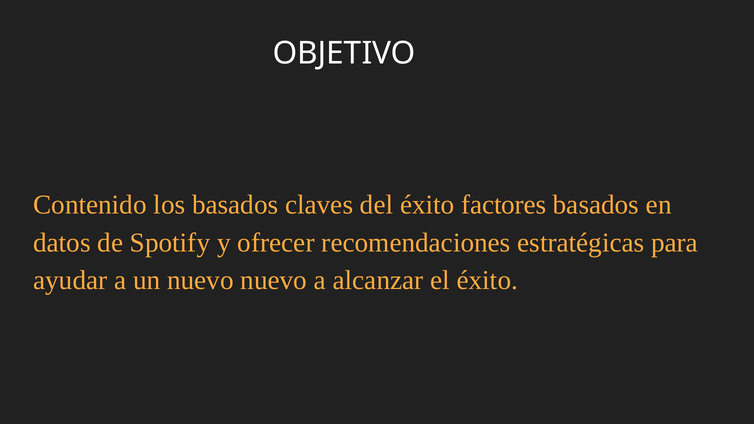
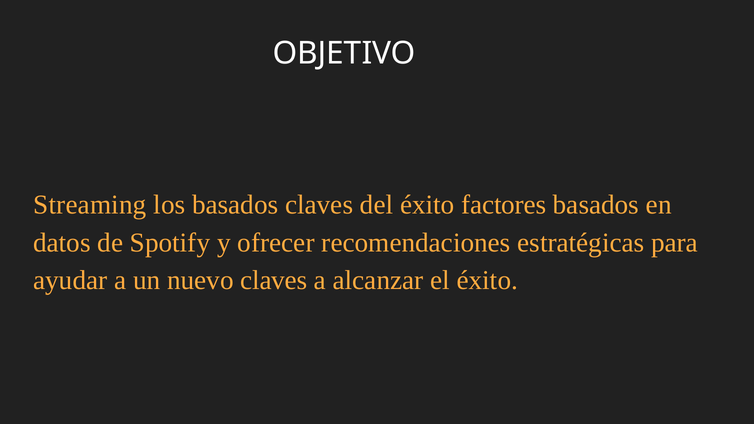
Contenido: Contenido -> Streaming
nuevo nuevo: nuevo -> claves
